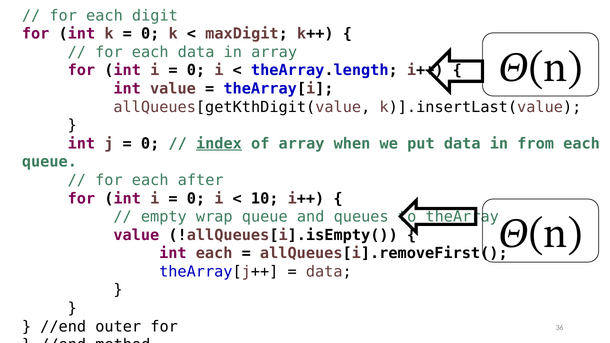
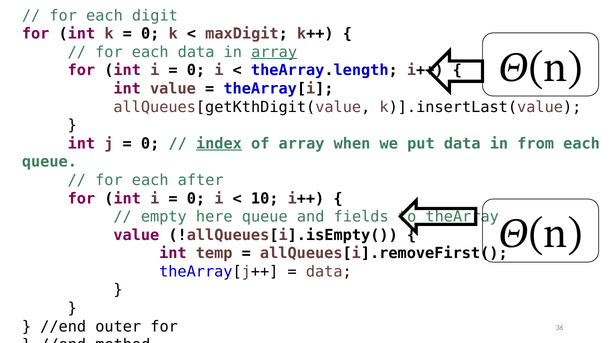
array at (274, 52) underline: none -> present
wrap: wrap -> here
queues: queues -> fields
int each: each -> temp
